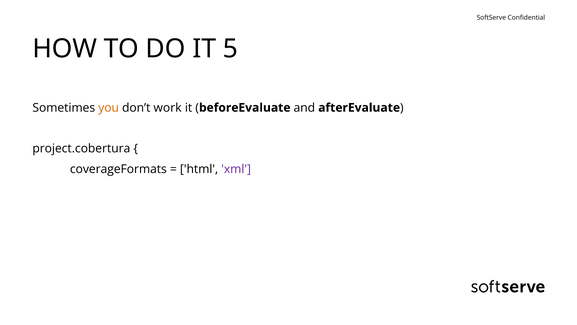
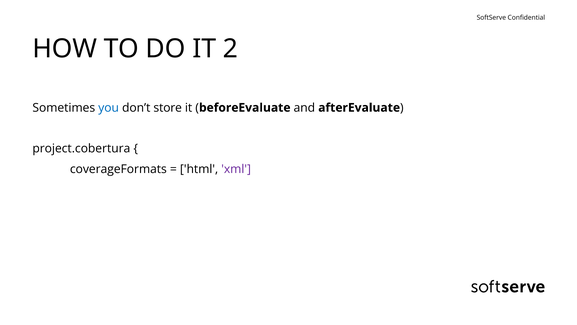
5: 5 -> 2
you colour: orange -> blue
work: work -> store
